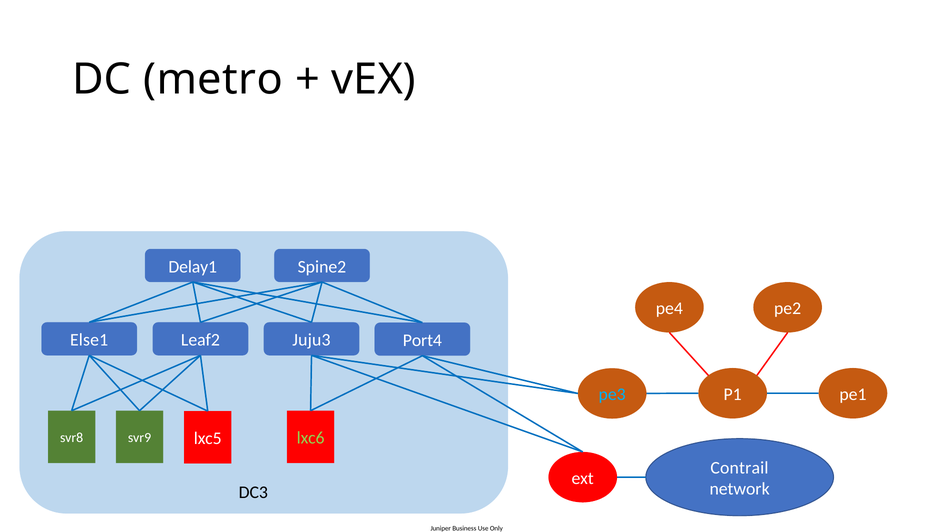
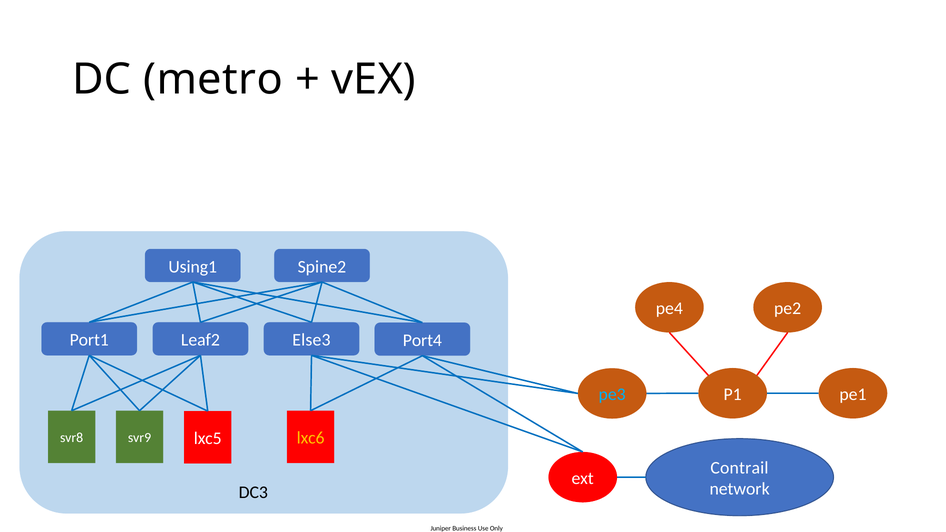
Delay1: Delay1 -> Using1
Else1: Else1 -> Port1
Juju3: Juju3 -> Else3
lxc6 colour: light green -> yellow
